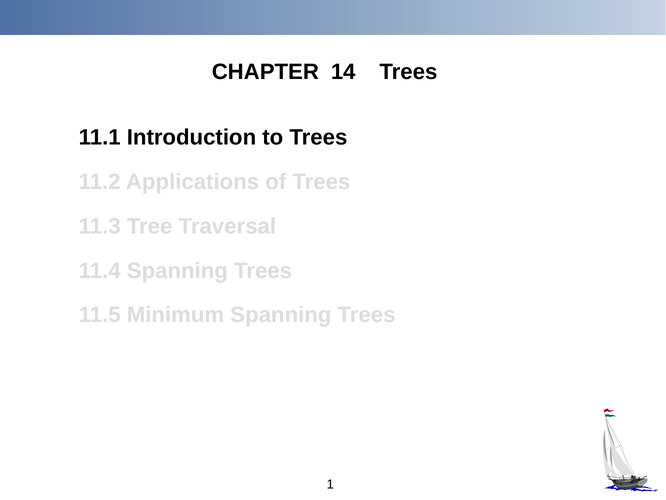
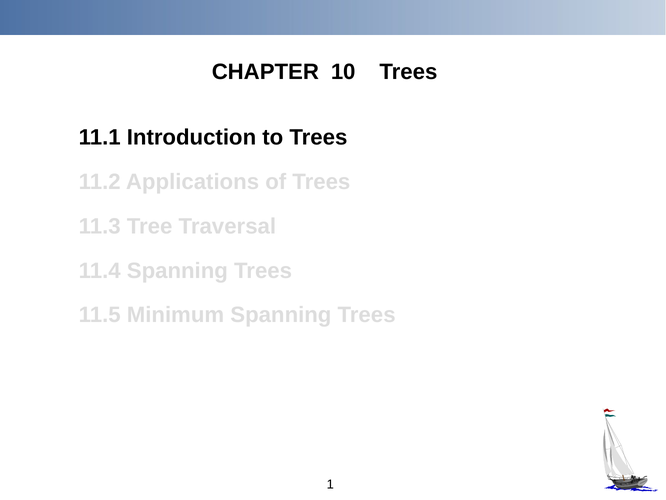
14: 14 -> 10
